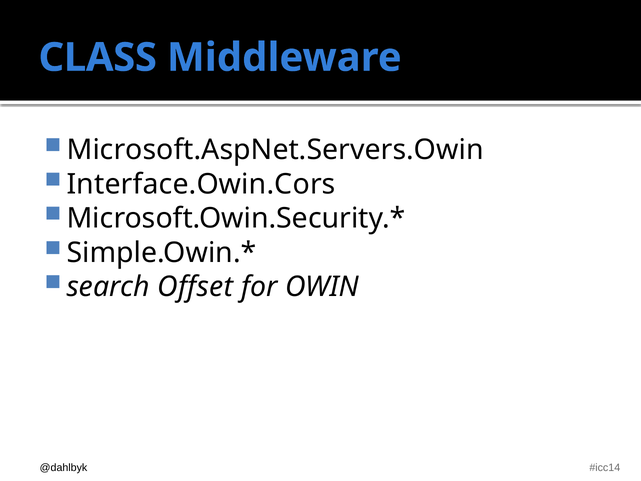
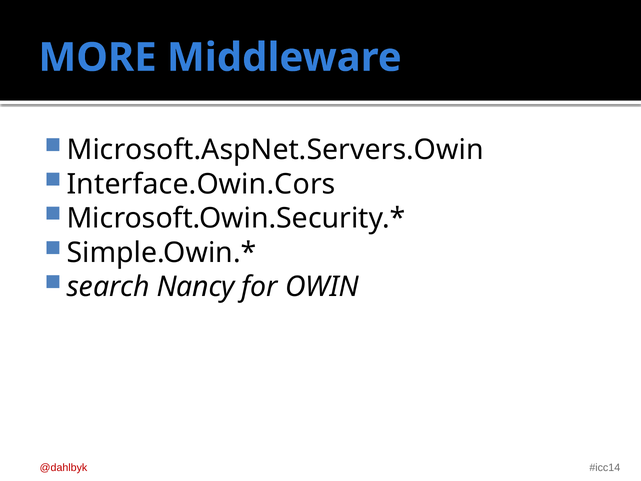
CLASS: CLASS -> MORE
Offset: Offset -> Nancy
@dahlbyk colour: black -> red
